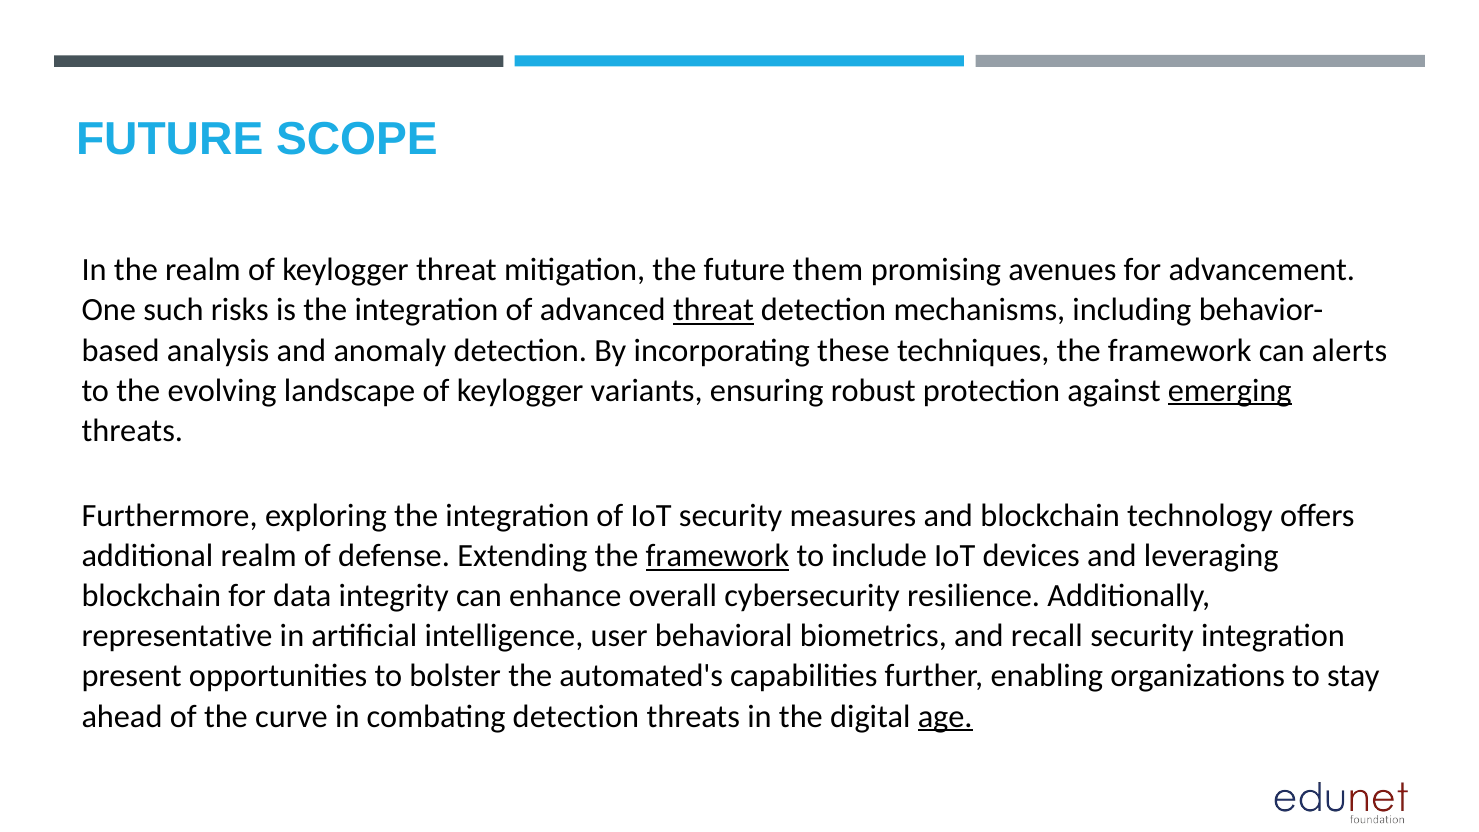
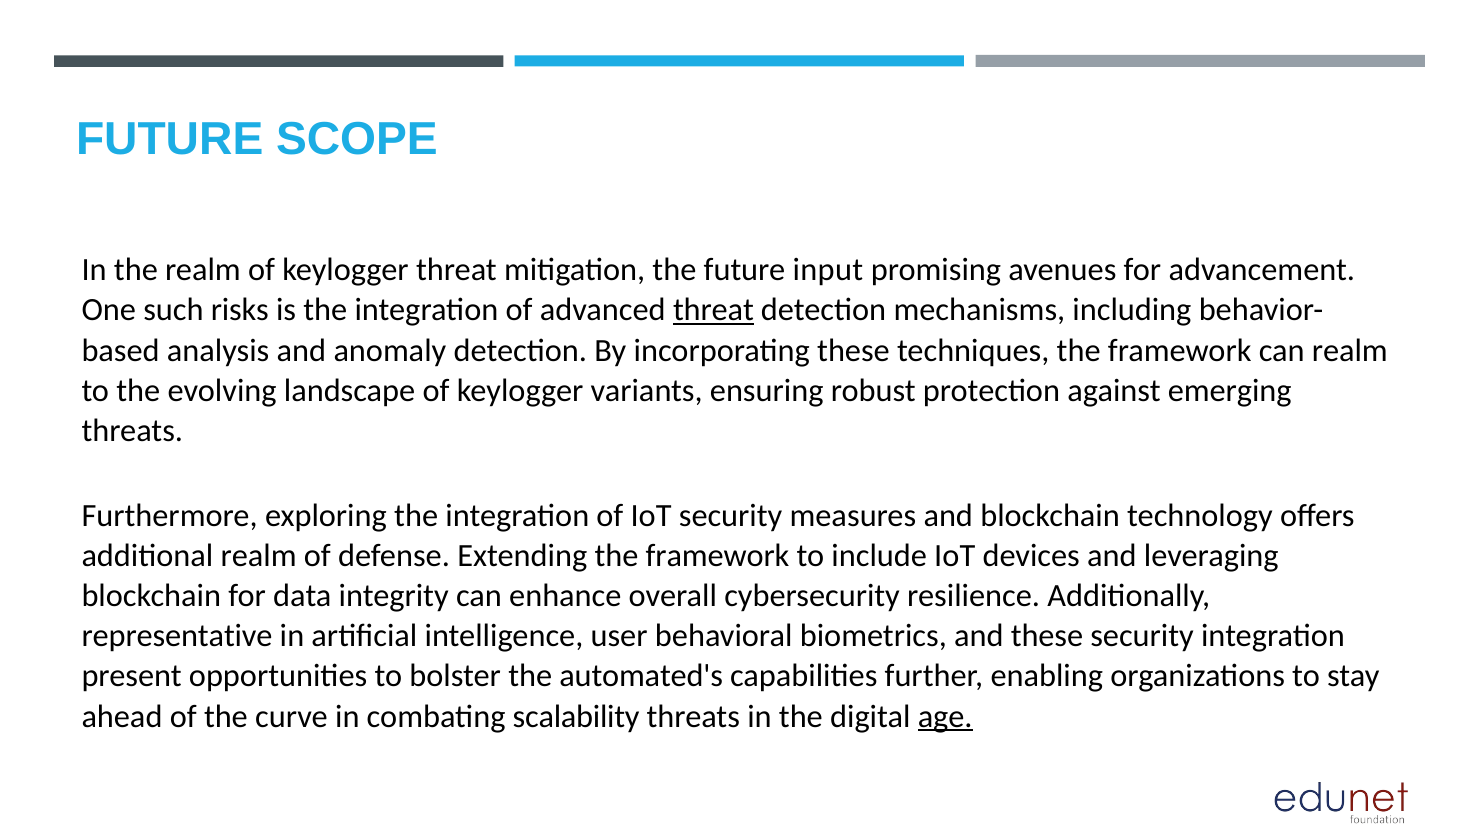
them: them -> input
can alerts: alerts -> realm
emerging underline: present -> none
framework at (718, 556) underline: present -> none
and recall: recall -> these
combating detection: detection -> scalability
